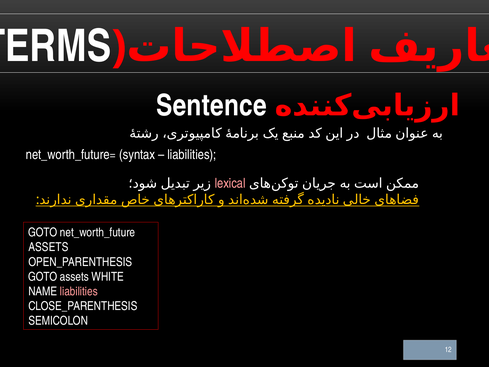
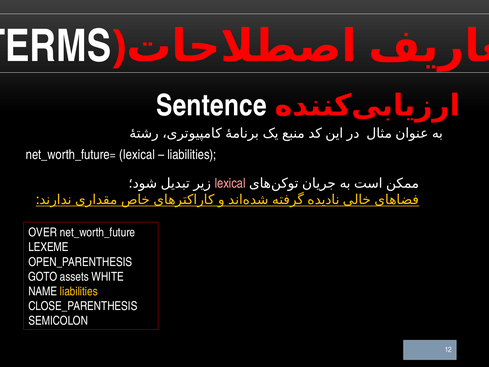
net_worth_future= syntax: syntax -> lexical
GOTO at (43, 232): GOTO -> OVER
ASSETS at (48, 247): ASSETS -> LEXEME
liabilities at (79, 291) colour: pink -> yellow
